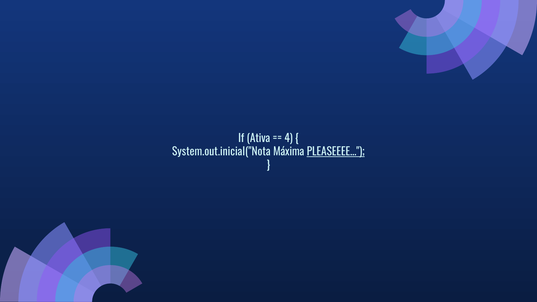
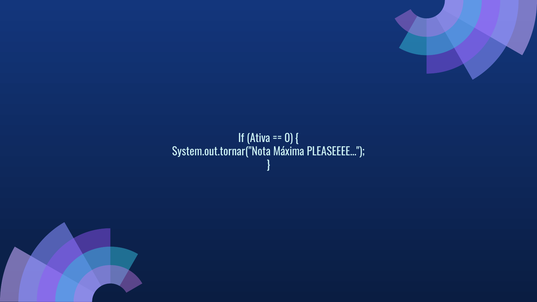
4: 4 -> 0
System.out.inicial("Nota: System.out.inicial("Nota -> System.out.tornar("Nota
PLEASEEEE underline: present -> none
